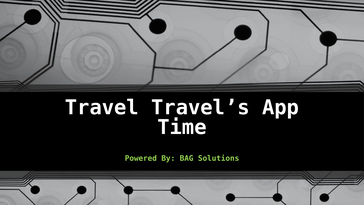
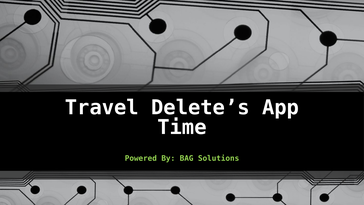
Travel’s: Travel’s -> Delete’s
